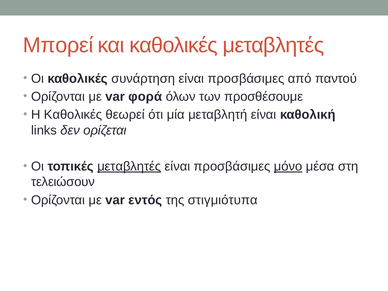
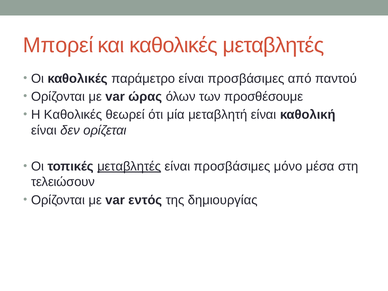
συνάρτηση: συνάρτηση -> παράμετρο
φορά: φορά -> ώρας
links at (44, 130): links -> είναι
μόνο underline: present -> none
στιγμιότυπα: στιγμιότυπα -> δημιουργίας
